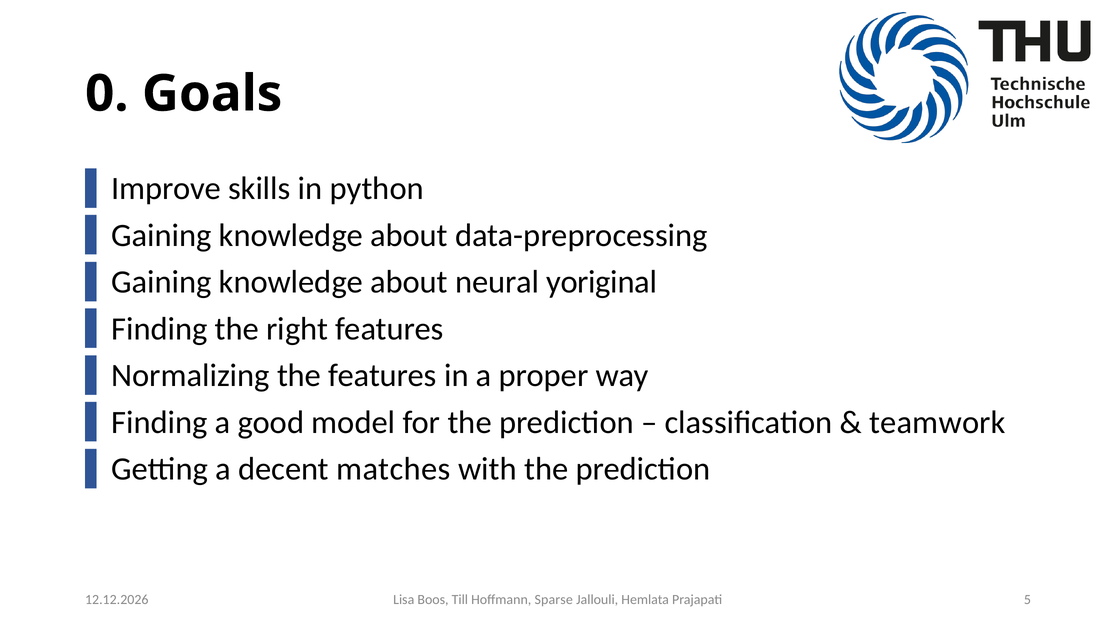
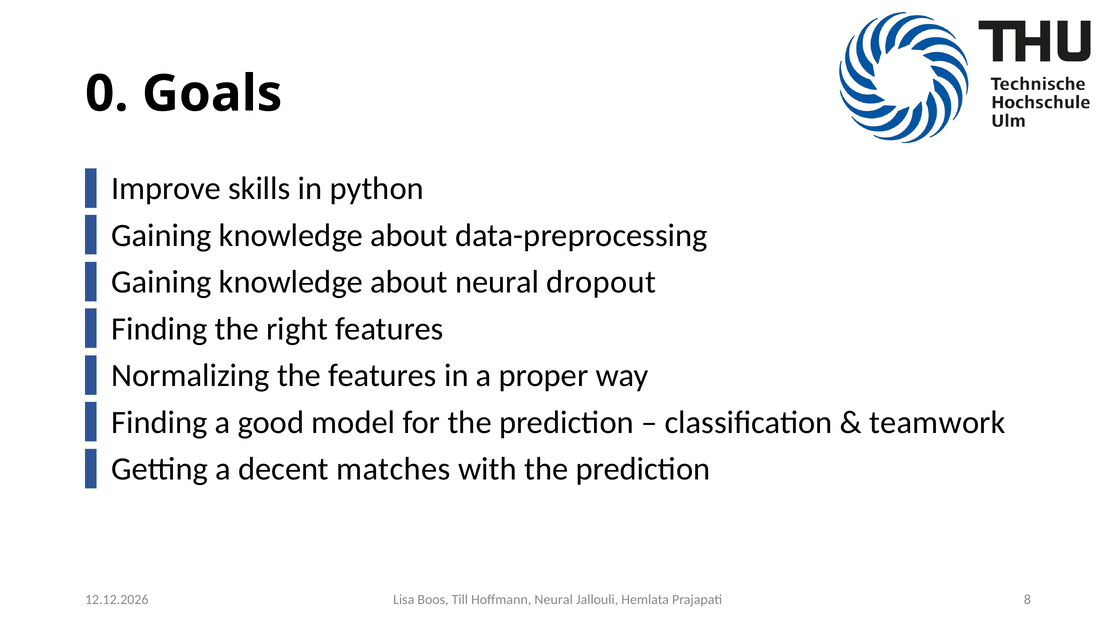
yoriginal: yoriginal -> dropout
5: 5 -> 8
Hoffmann Sparse: Sparse -> Neural
